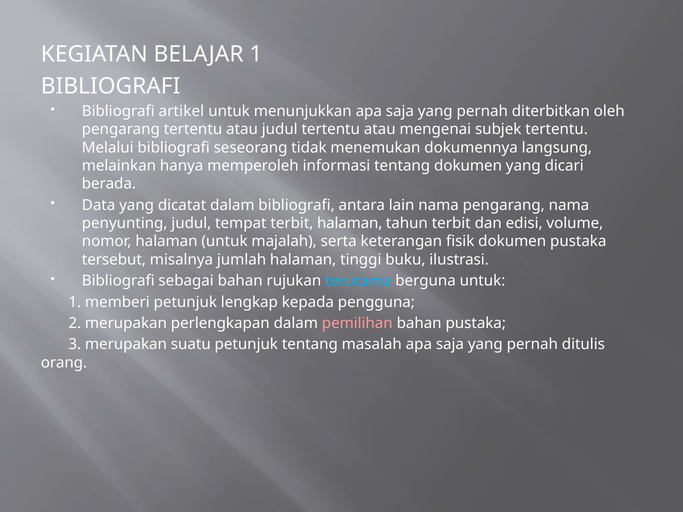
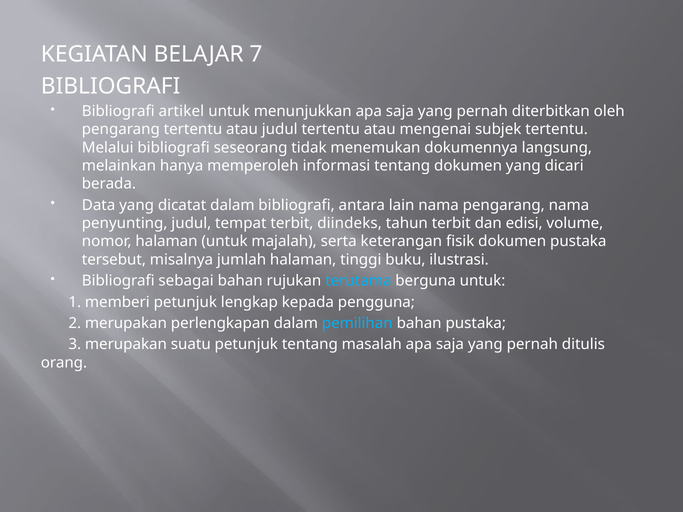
BELAJAR 1: 1 -> 7
terbit halaman: halaman -> diindeks
pemilihan colour: pink -> light blue
